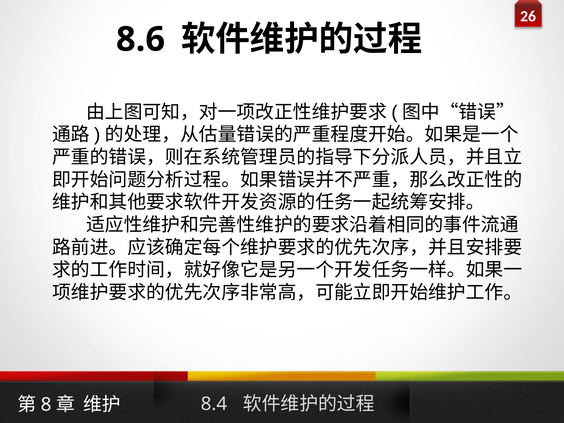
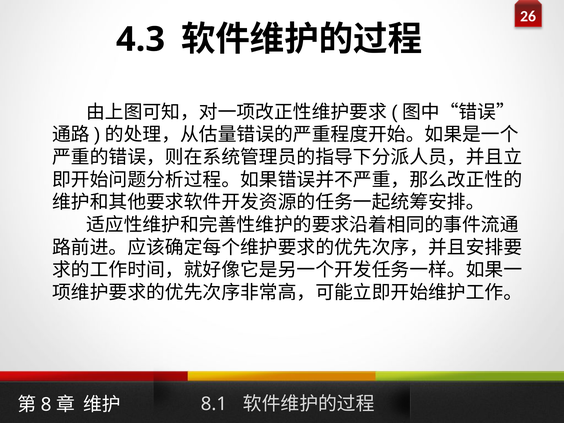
8.6: 8.6 -> 4.3
8.4: 8.4 -> 8.1
